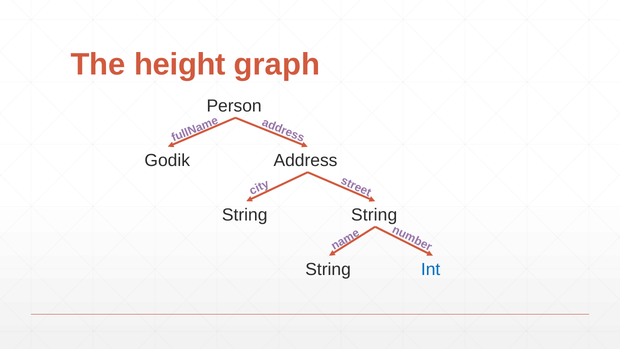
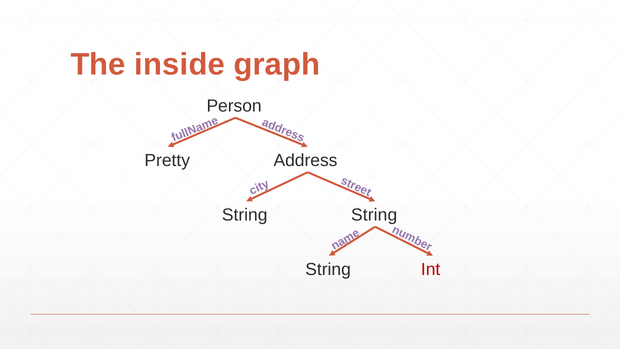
height: height -> inside
Godik: Godik -> Pretty
Int colour: blue -> red
